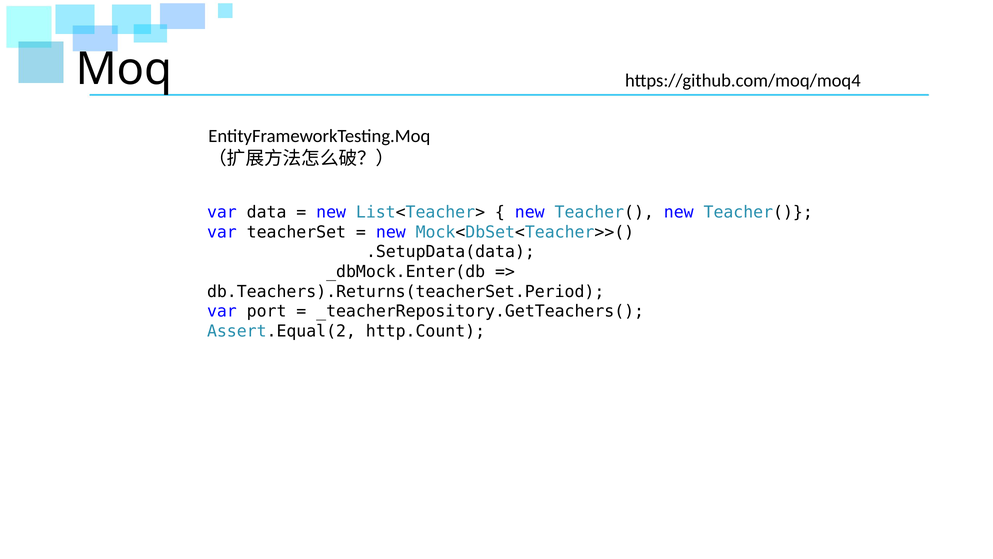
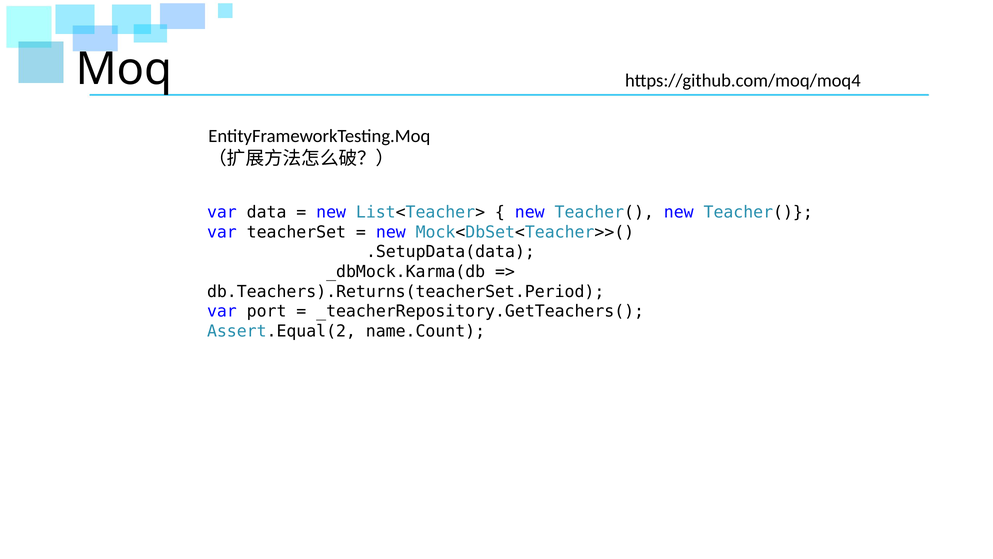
_dbMock.Enter(db: _dbMock.Enter(db -> _dbMock.Karma(db
http.Count: http.Count -> name.Count
